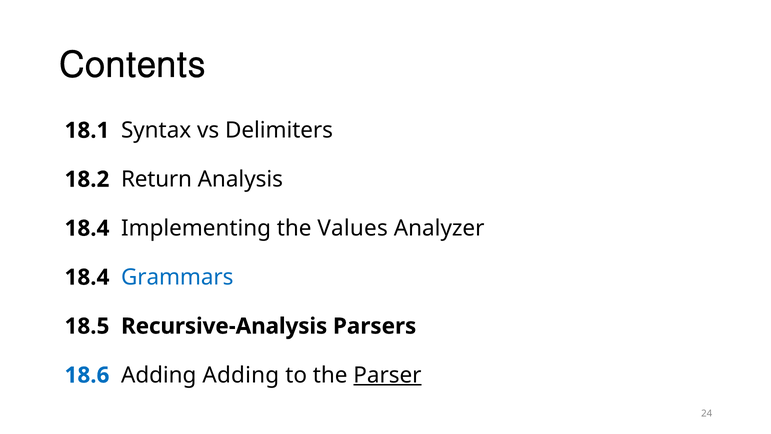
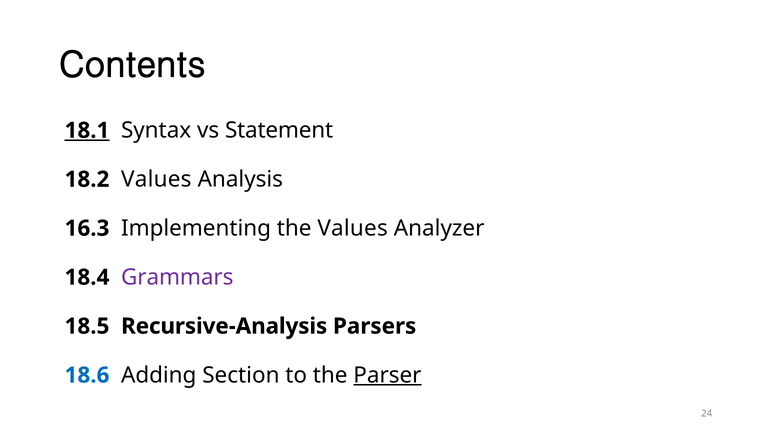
18.1 underline: none -> present
Delimiters: Delimiters -> Statement
18.2 Return: Return -> Values
18.4 at (87, 228): 18.4 -> 16.3
Grammars colour: blue -> purple
Adding Adding: Adding -> Section
